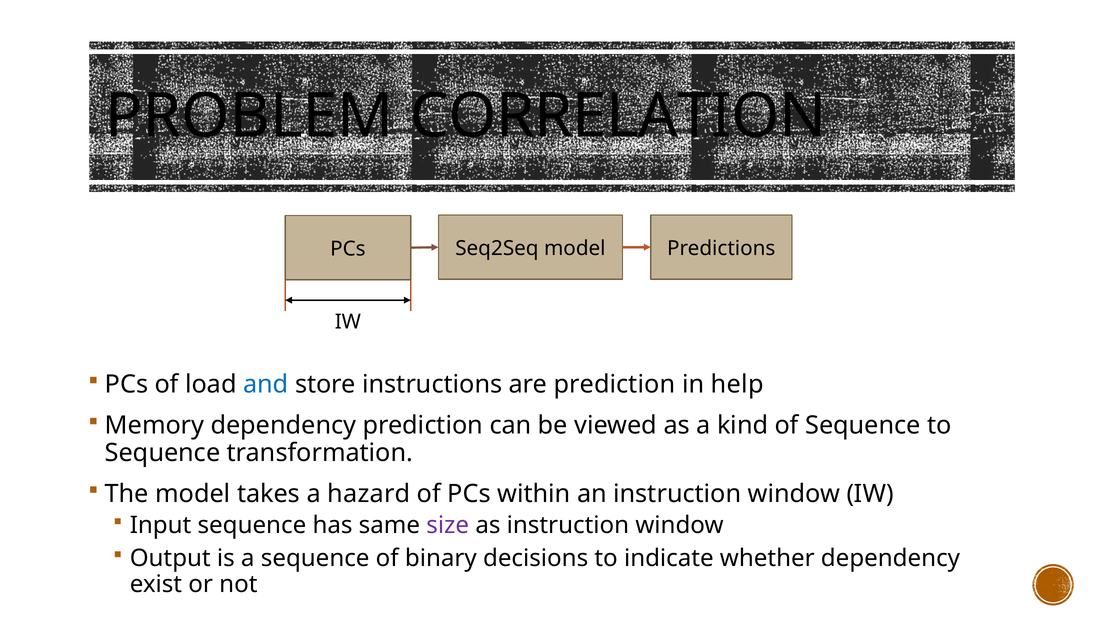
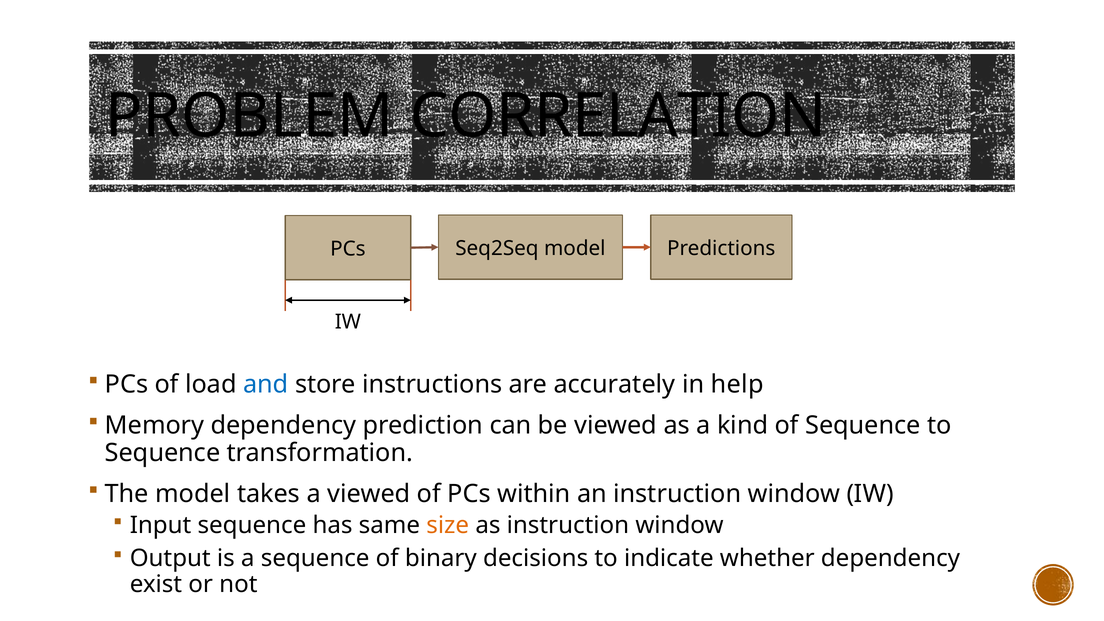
are prediction: prediction -> accurately
a hazard: hazard -> viewed
size colour: purple -> orange
